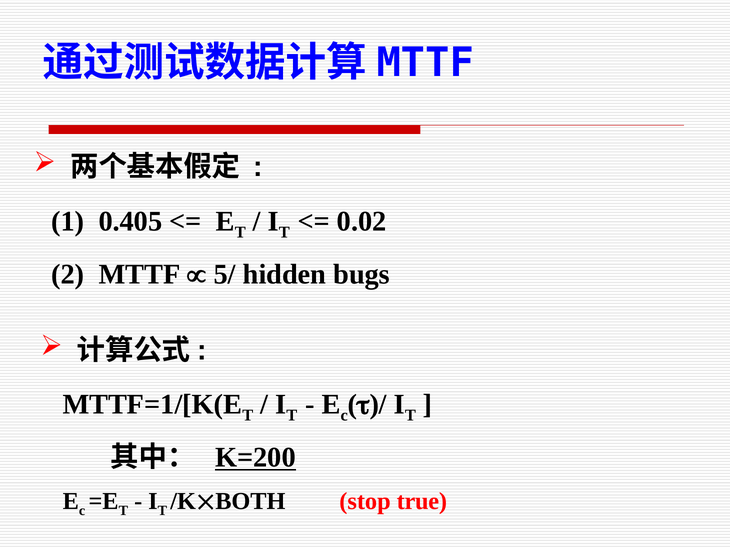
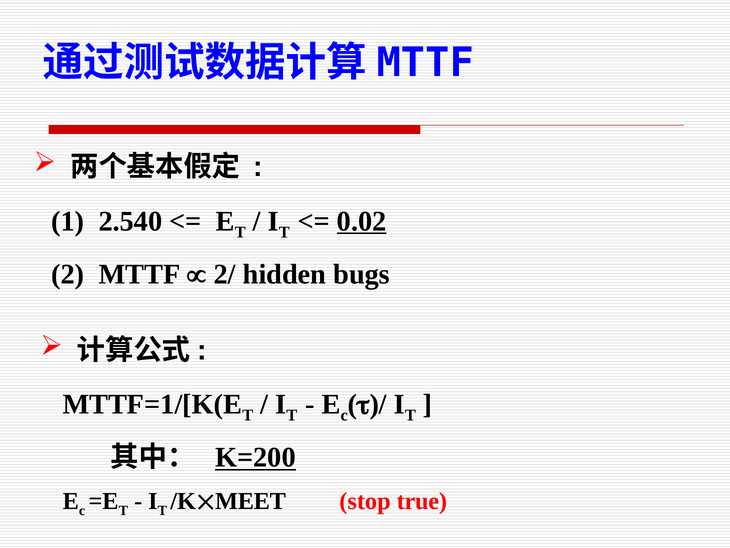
0.405: 0.405 -> 2.540
0.02 underline: none -> present
5/: 5/ -> 2/
BOTH: BOTH -> MEET
